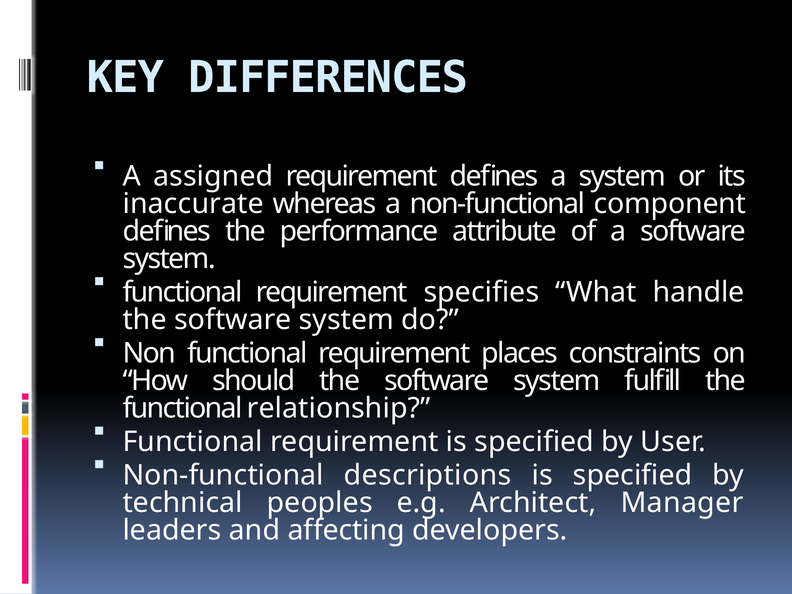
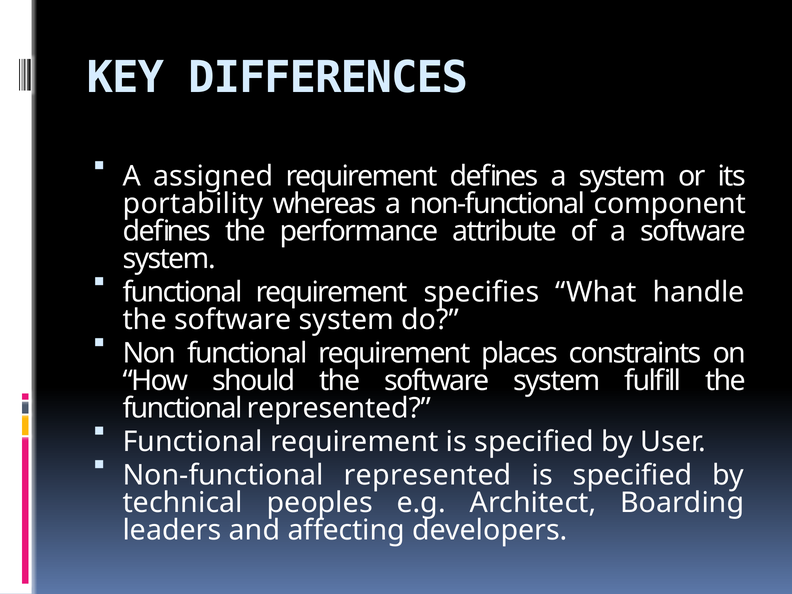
inaccurate: inaccurate -> portability
functional relationship: relationship -> represented
Non-functional descriptions: descriptions -> represented
Manager: Manager -> Boarding
